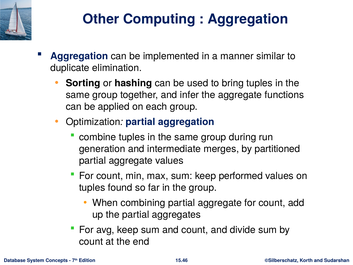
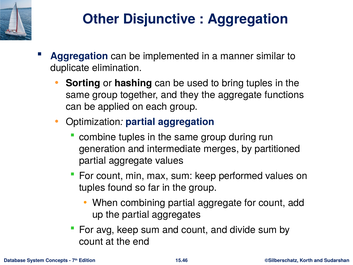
Computing: Computing -> Disjunctive
infer: infer -> they
